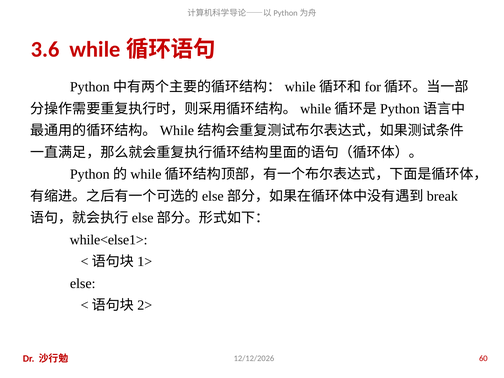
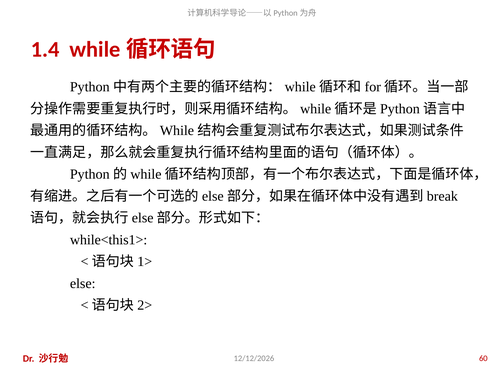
3.6: 3.6 -> 1.4
while<else1>: while<else1> -> while<this1>
